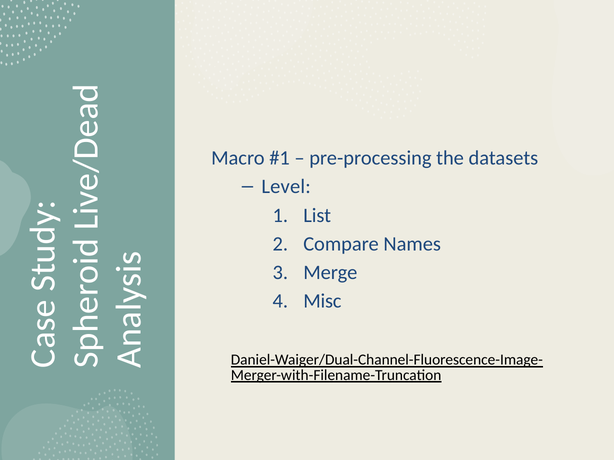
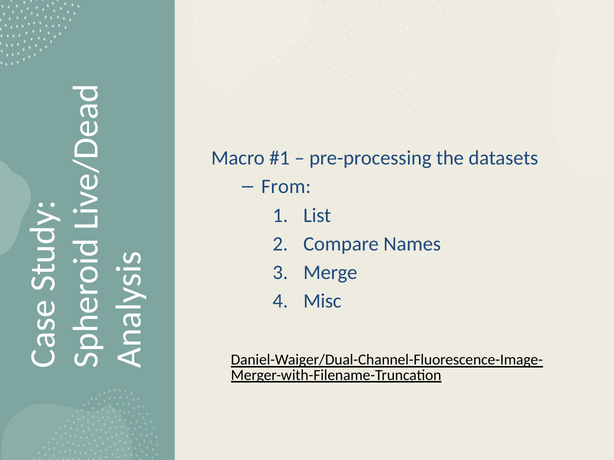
Level: Level -> From
